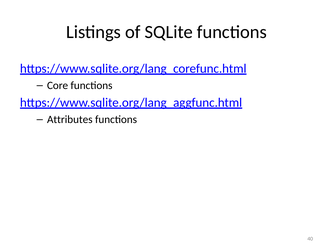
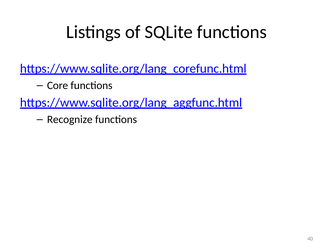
Attributes: Attributes -> Recognize
